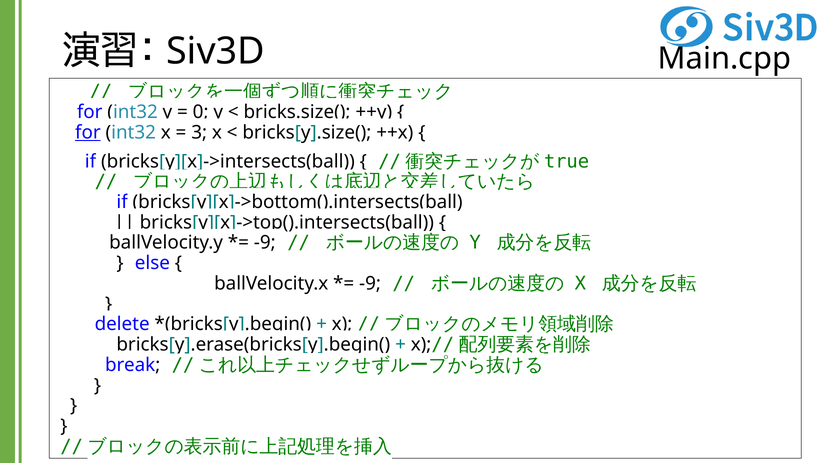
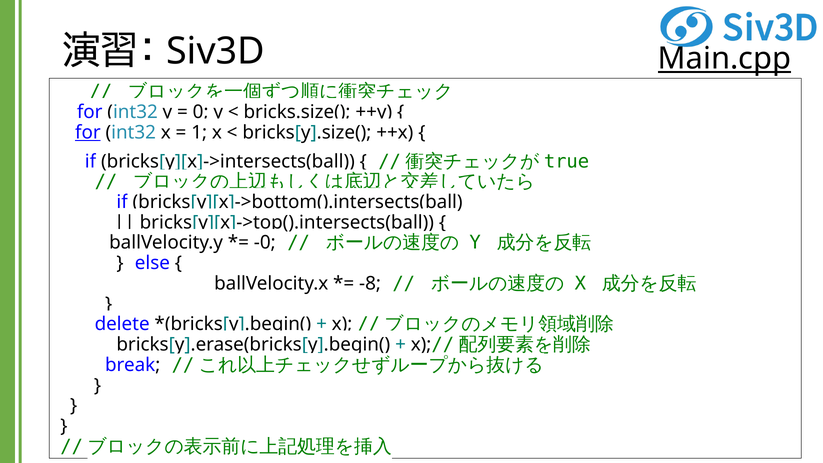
Main.cpp underline: none -> present
3: 3 -> 1
-9 at (265, 243): -9 -> -0
-9 at (370, 283): -9 -> -8
